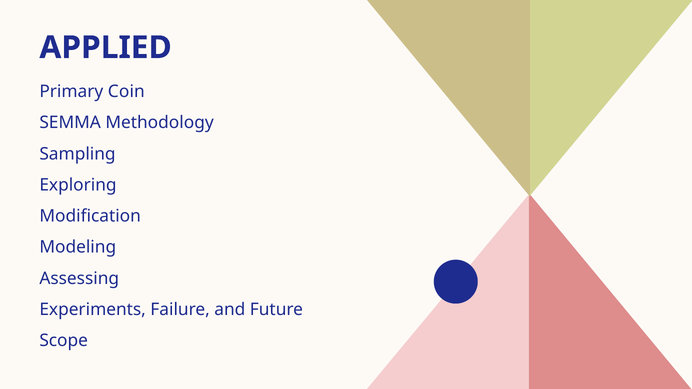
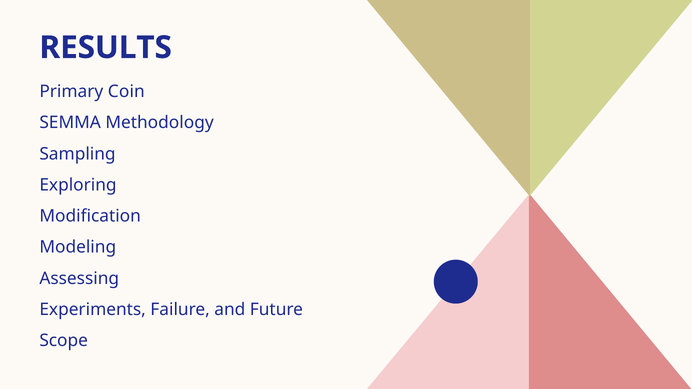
APPLIED: APPLIED -> RESULTS
